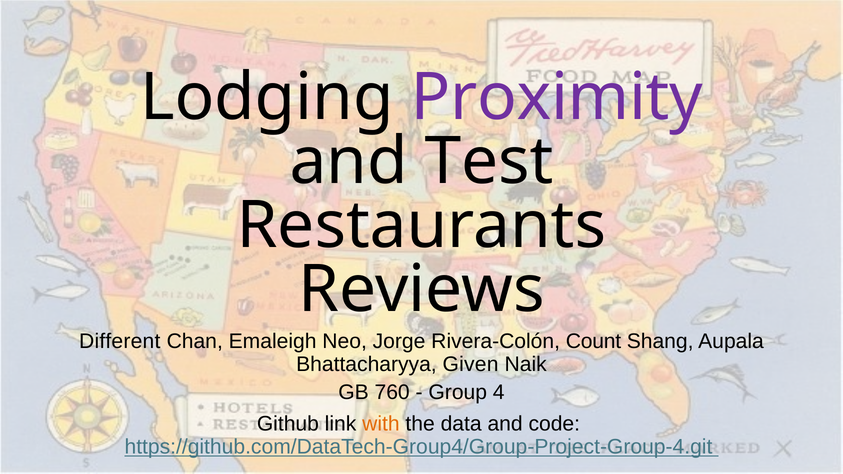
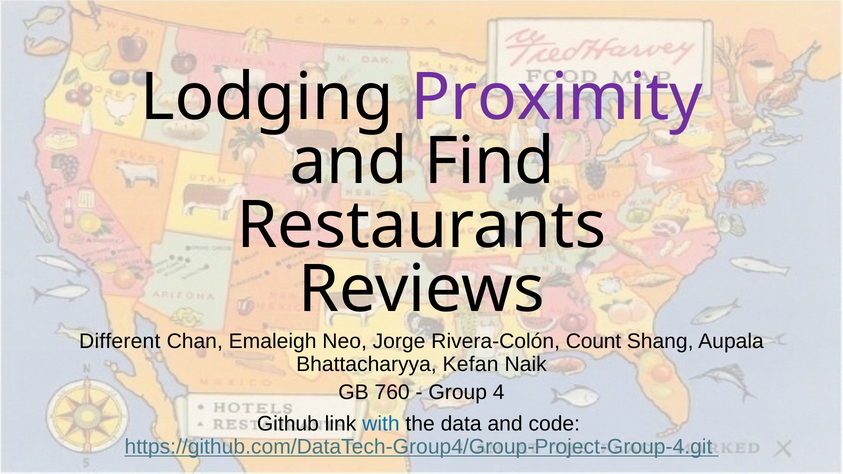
Test: Test -> Find
Given: Given -> Kefan
with colour: orange -> blue
